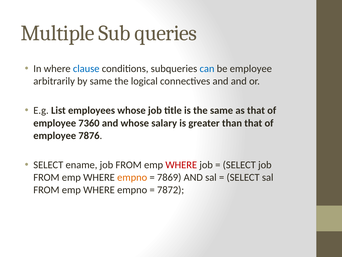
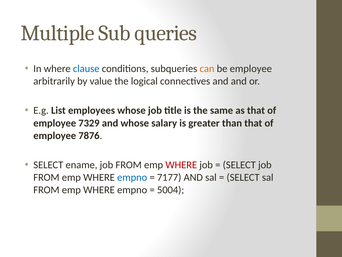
can colour: blue -> orange
by same: same -> value
7360: 7360 -> 7329
empno at (132, 177) colour: orange -> blue
7869: 7869 -> 7177
7872: 7872 -> 5004
